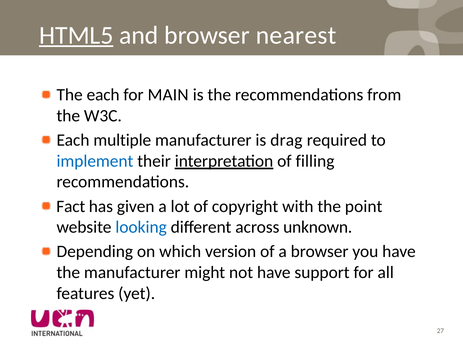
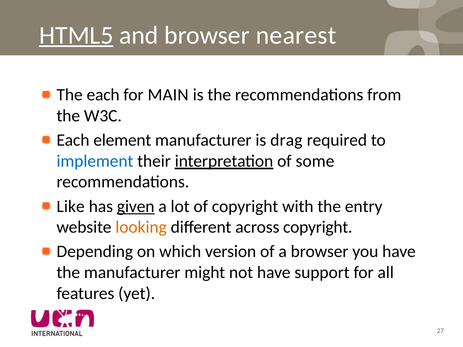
multiple: multiple -> element
filling: filling -> some
Fact: Fact -> Like
given underline: none -> present
point: point -> entry
looking colour: blue -> orange
across unknown: unknown -> copyright
